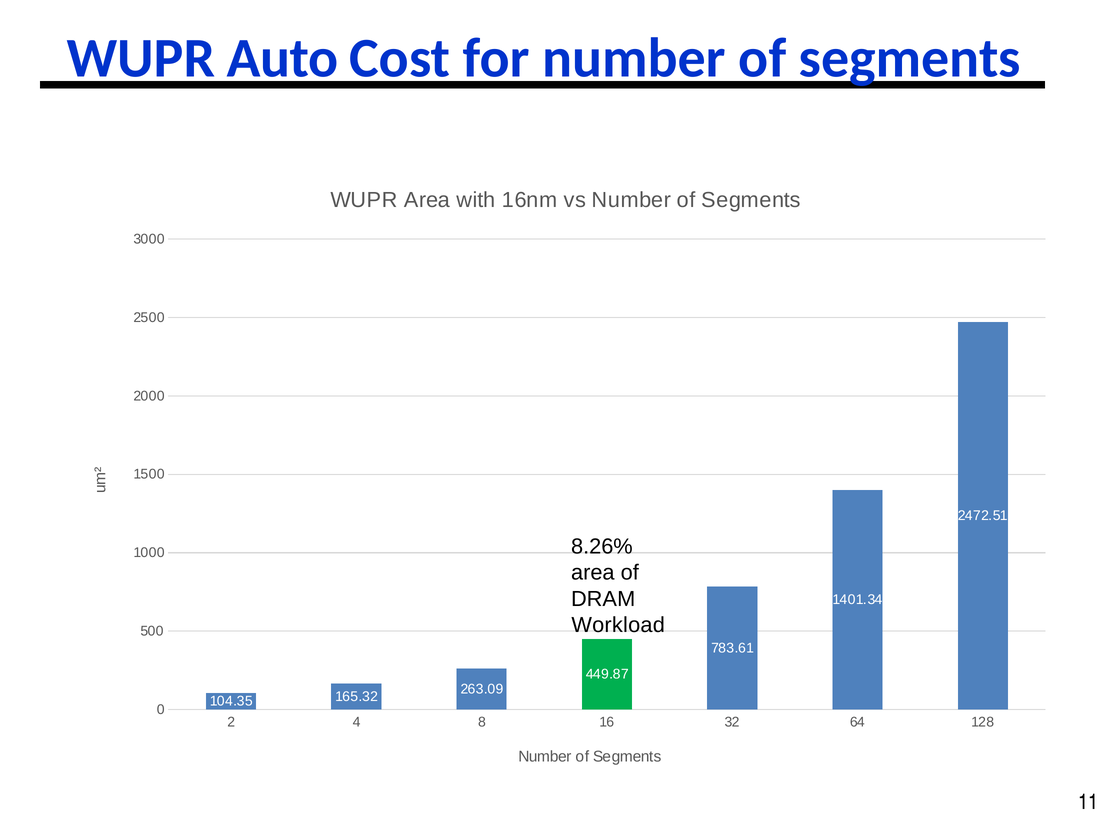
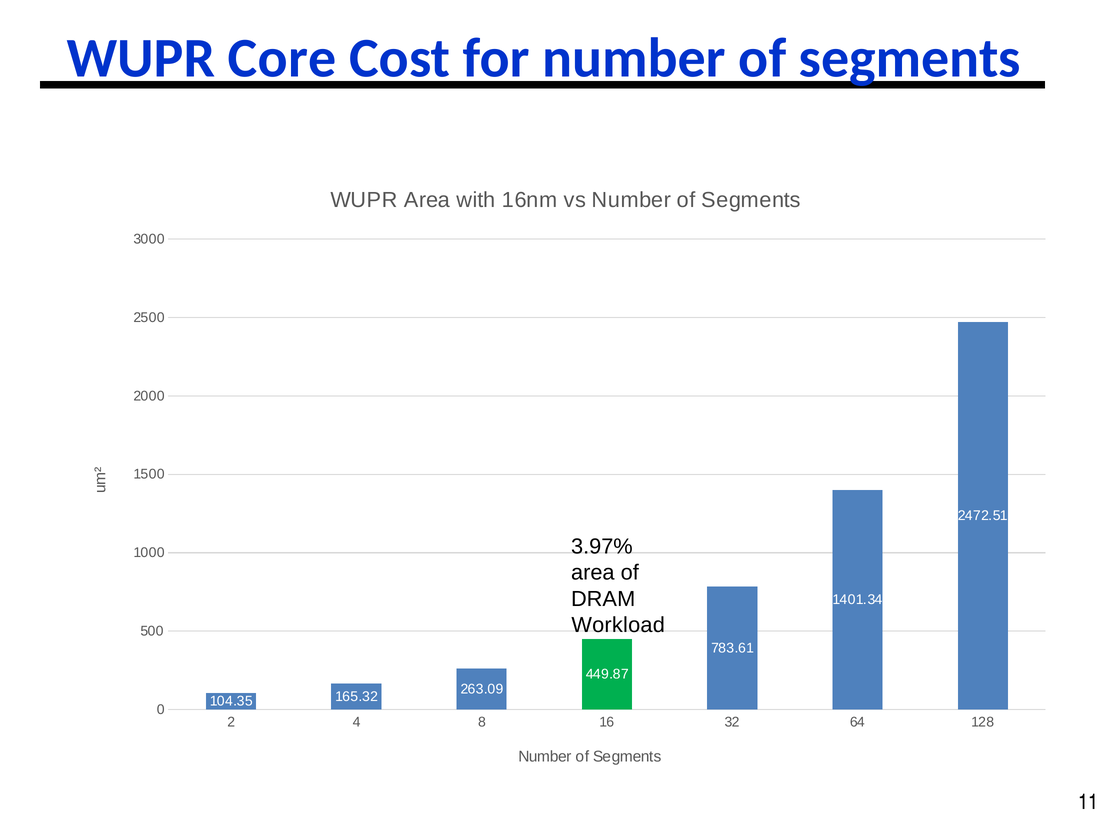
Auto: Auto -> Core
8.26%: 8.26% -> 3.97%
